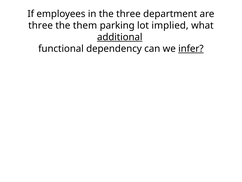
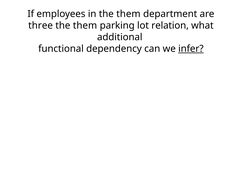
in the three: three -> them
implied: implied -> relation
additional underline: present -> none
